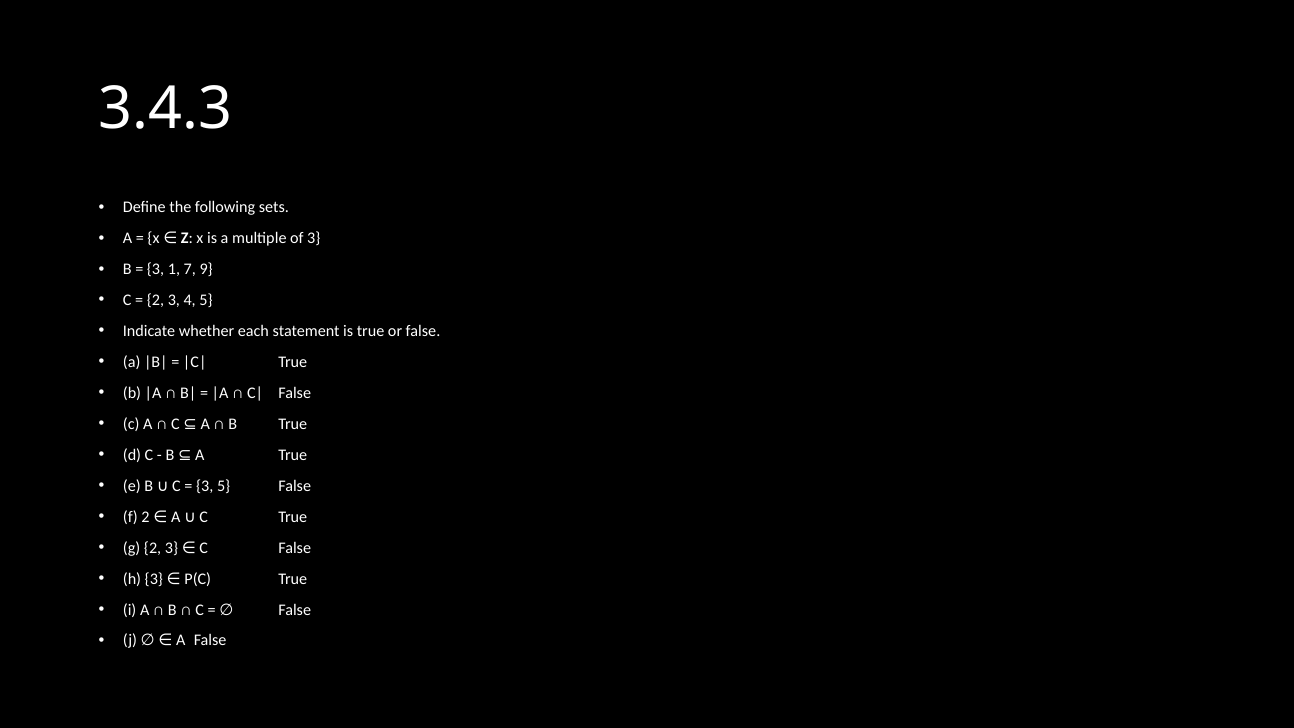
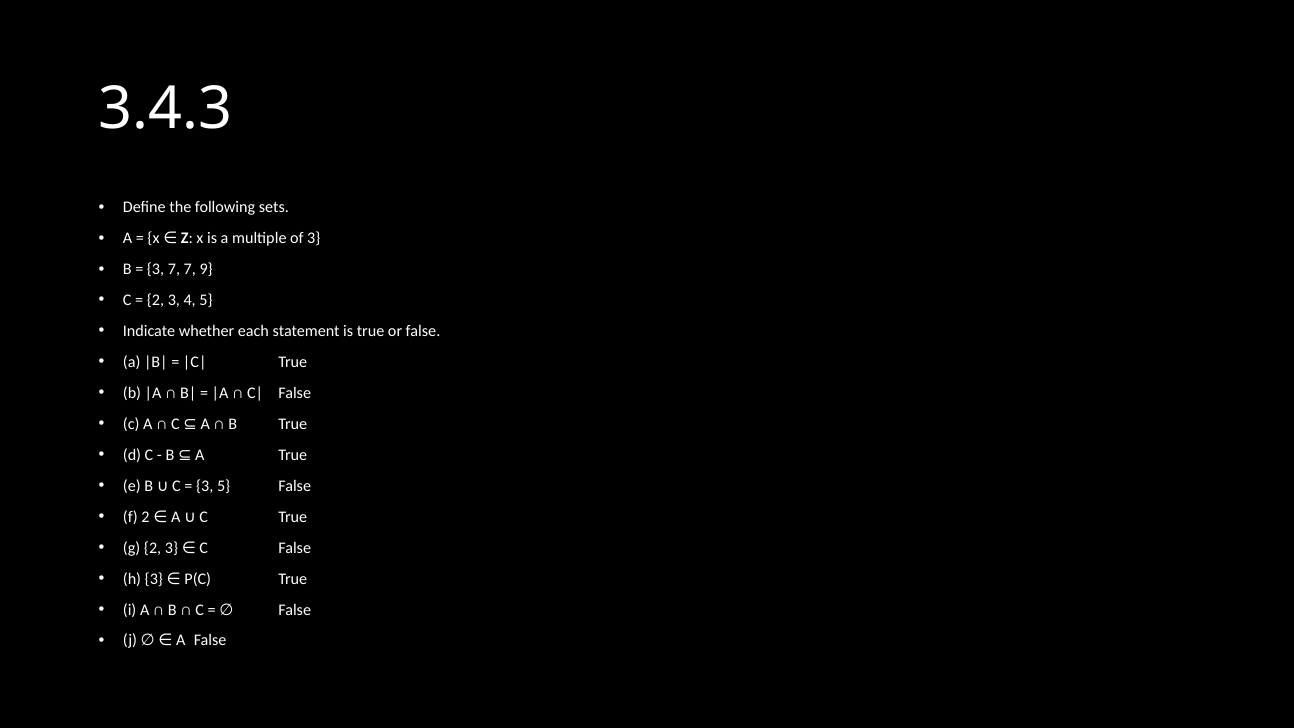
3 1: 1 -> 7
